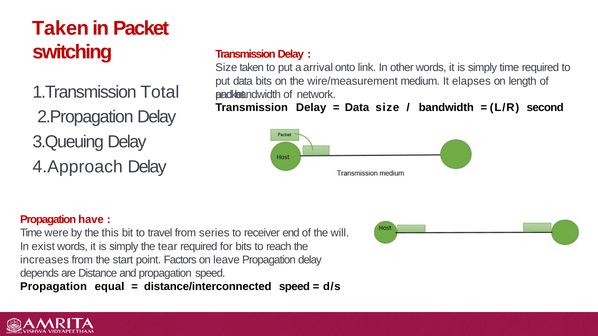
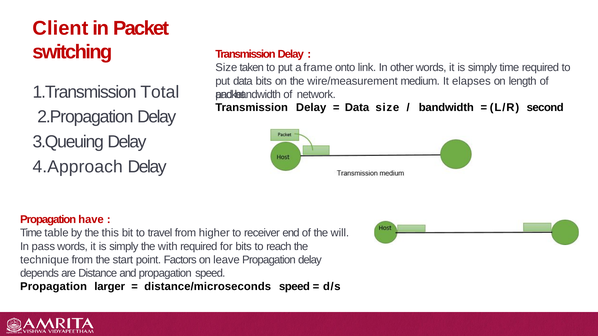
Taken at (61, 28): Taken -> Client
arrival: arrival -> frame
were: were -> table
series: series -> higher
exist: exist -> pass
tear: tear -> with
increases: increases -> technique
equal: equal -> larger
distance/interconnected: distance/interconnected -> distance/microseconds
